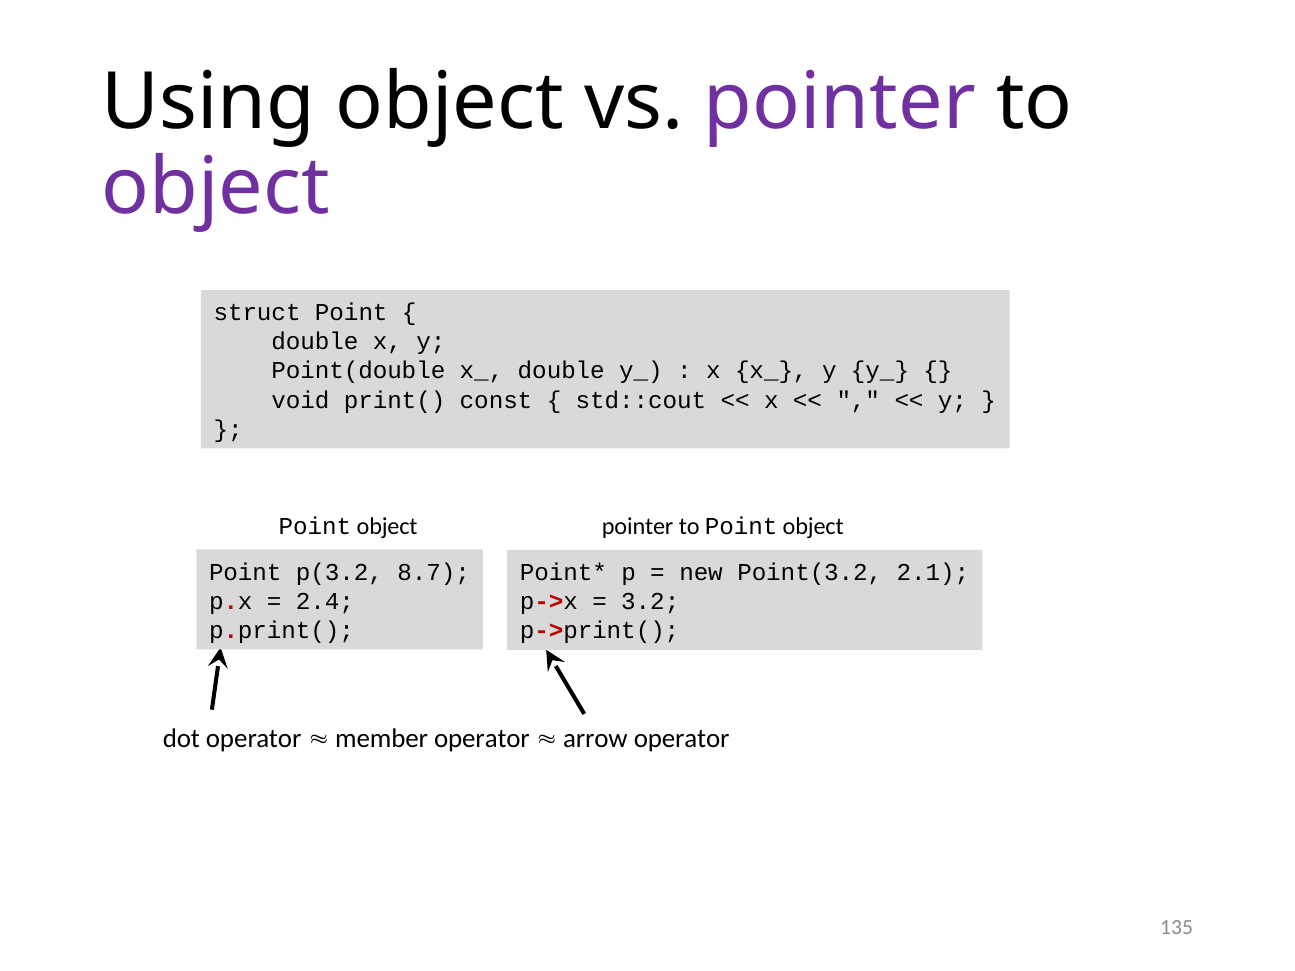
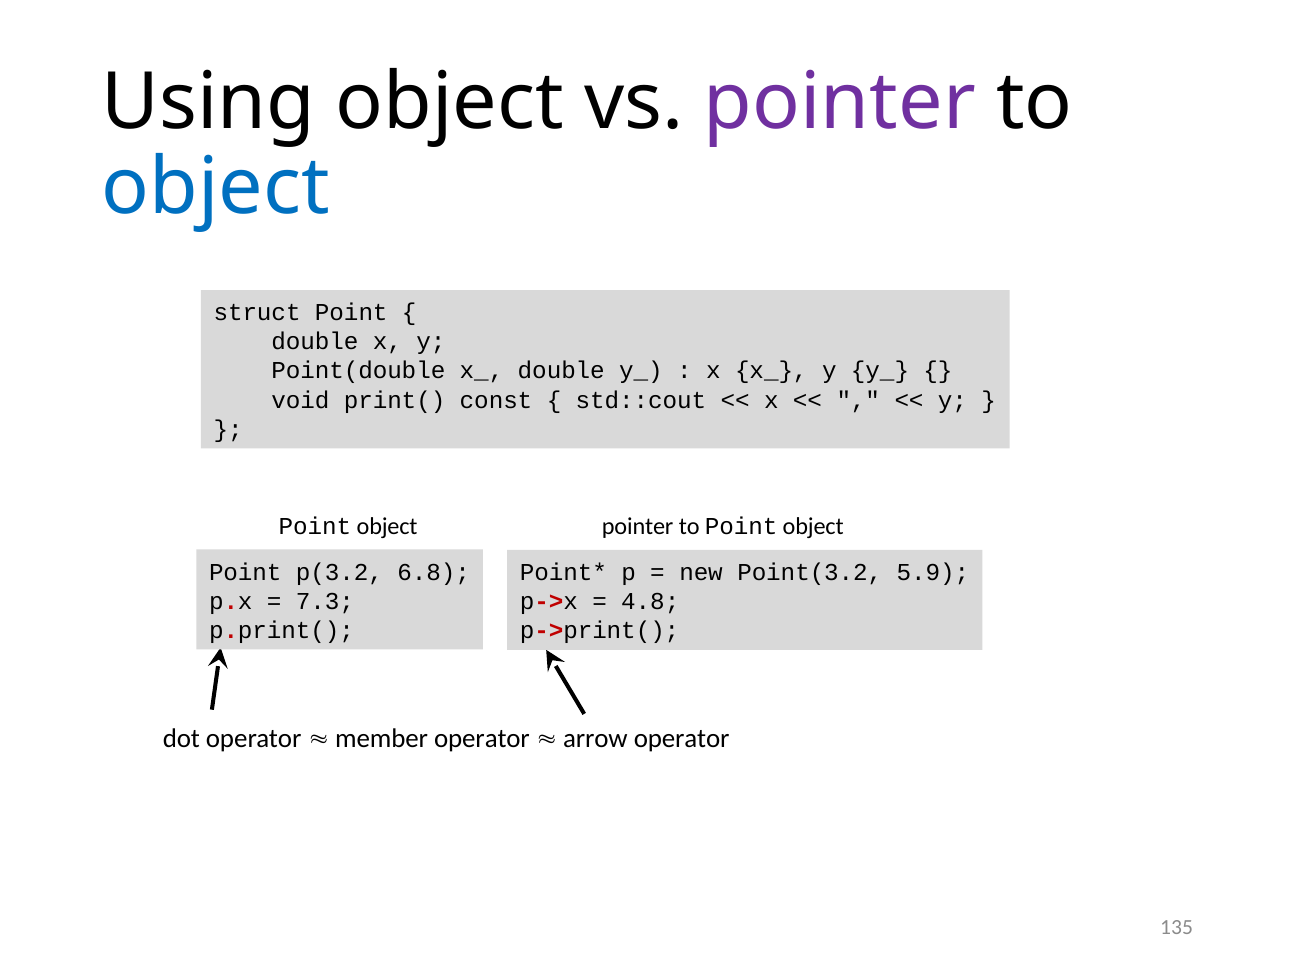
object at (216, 188) colour: purple -> blue
8.7: 8.7 -> 6.8
2.1: 2.1 -> 5.9
2.4: 2.4 -> 7.3
3.2: 3.2 -> 4.8
